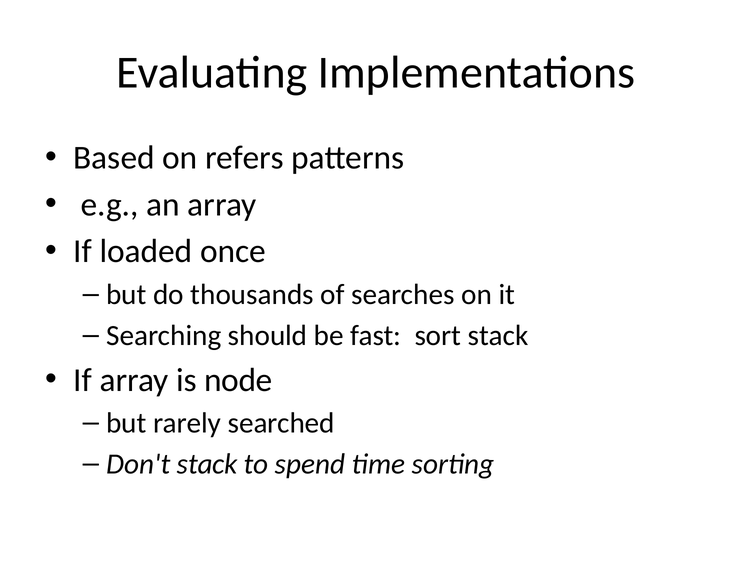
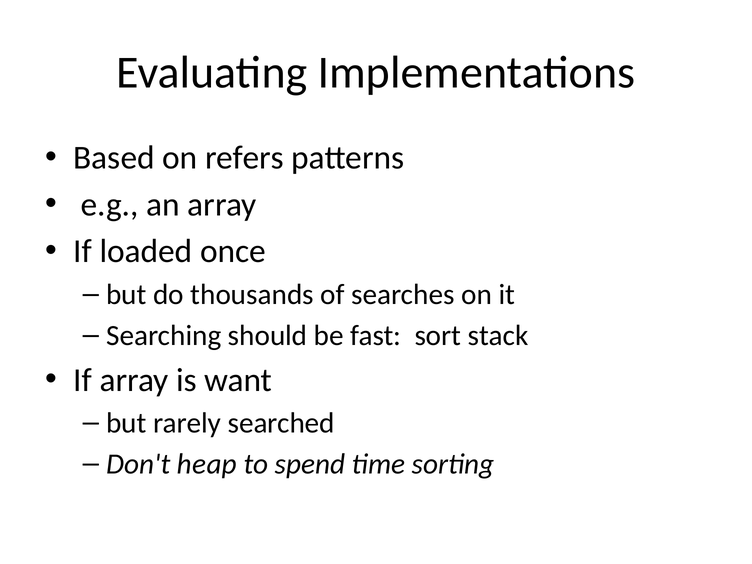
node: node -> want
Don't stack: stack -> heap
